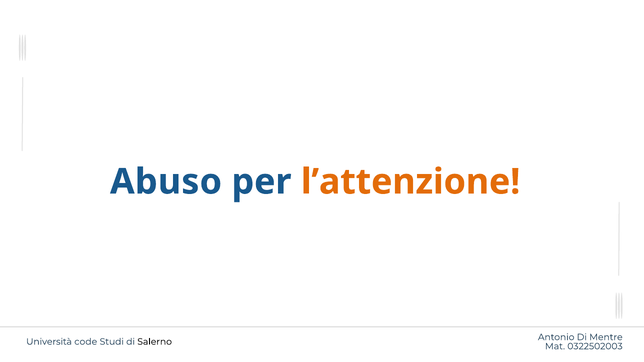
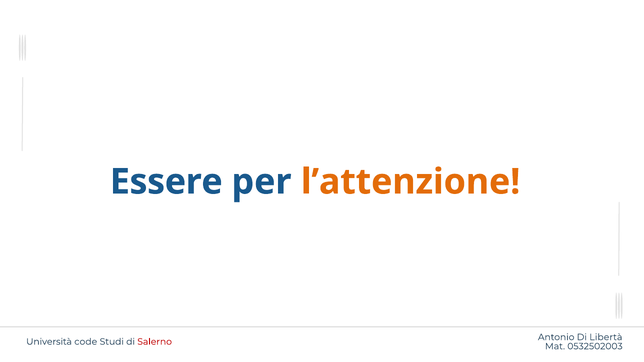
Abuso: Abuso -> Essere
Mentre: Mentre -> Libertà
Salerno colour: black -> red
0322502003: 0322502003 -> 0532502003
